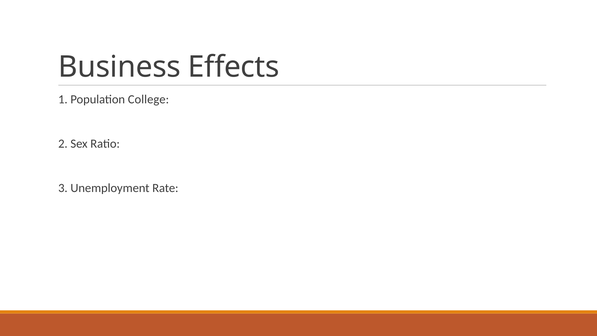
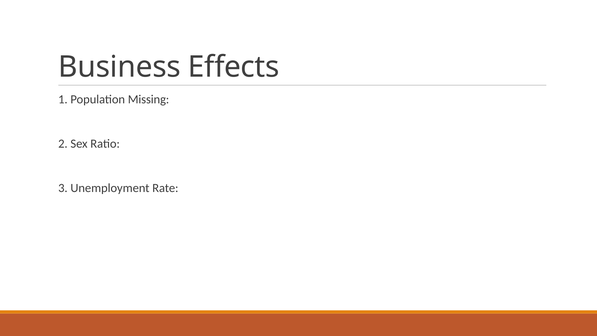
College: College -> Missing
